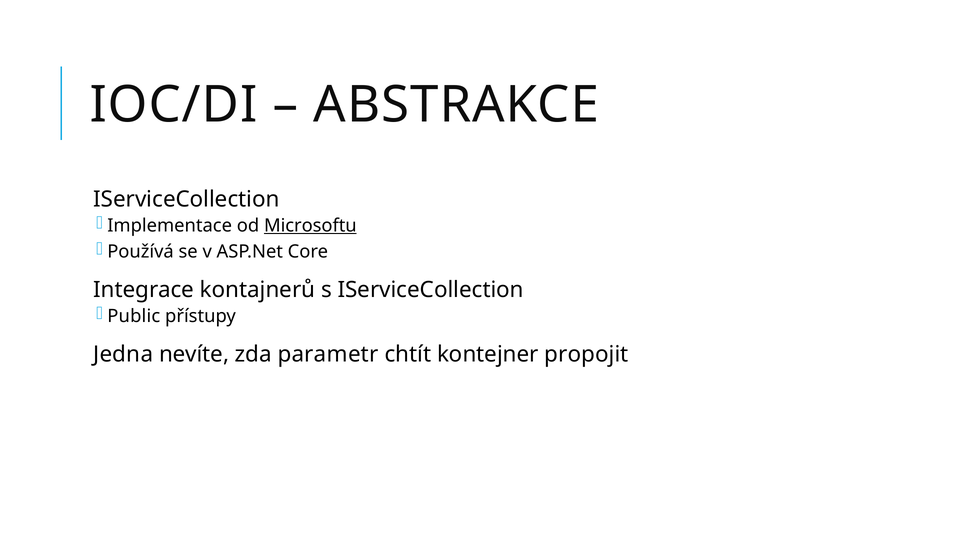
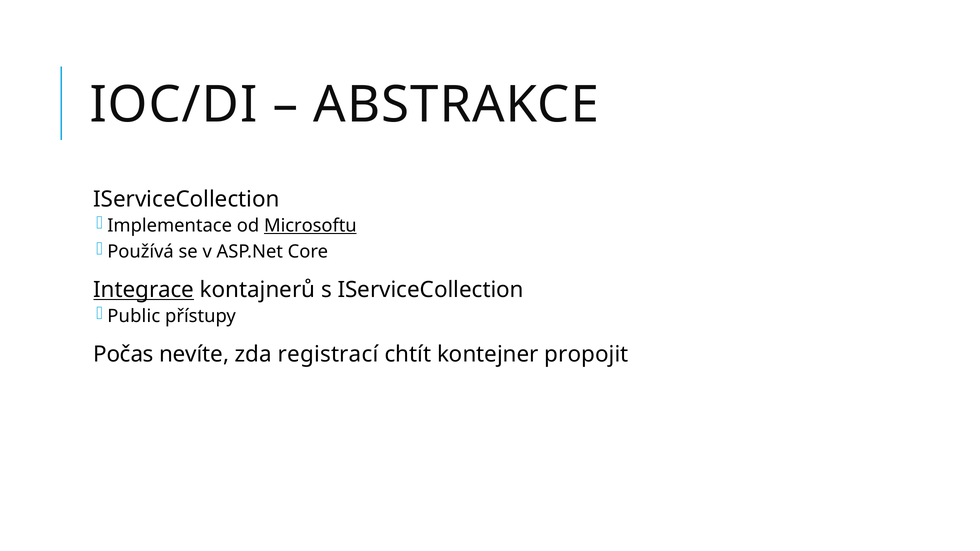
Integrace underline: none -> present
Jedna: Jedna -> Počas
parametr: parametr -> registrací
